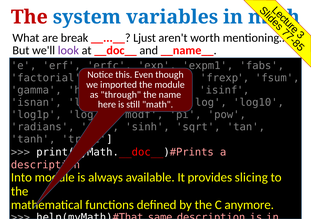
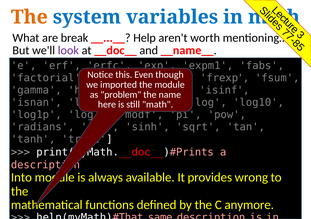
The at (29, 17) colour: red -> orange
Ljust: Ljust -> Help
through: through -> problem
slicing: slicing -> wrong
